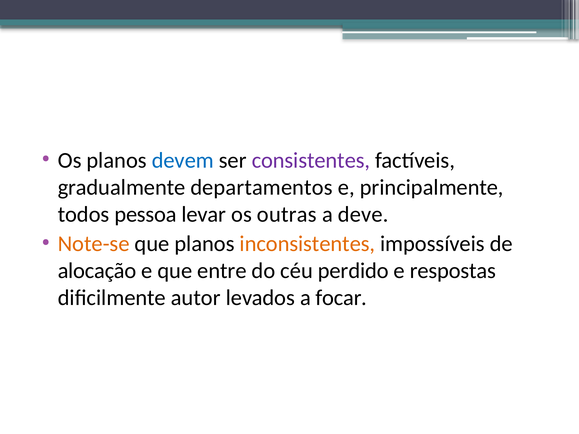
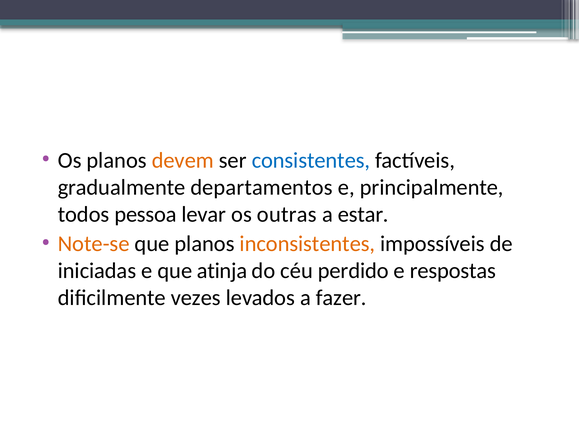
devem colour: blue -> orange
consistentes colour: purple -> blue
deve: deve -> estar
alocação: alocação -> iniciadas
entre: entre -> atinja
autor: autor -> vezes
focar: focar -> fazer
